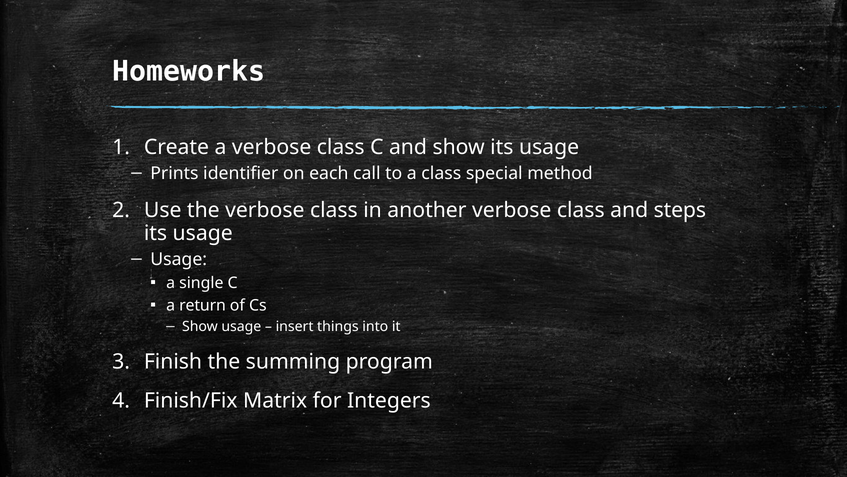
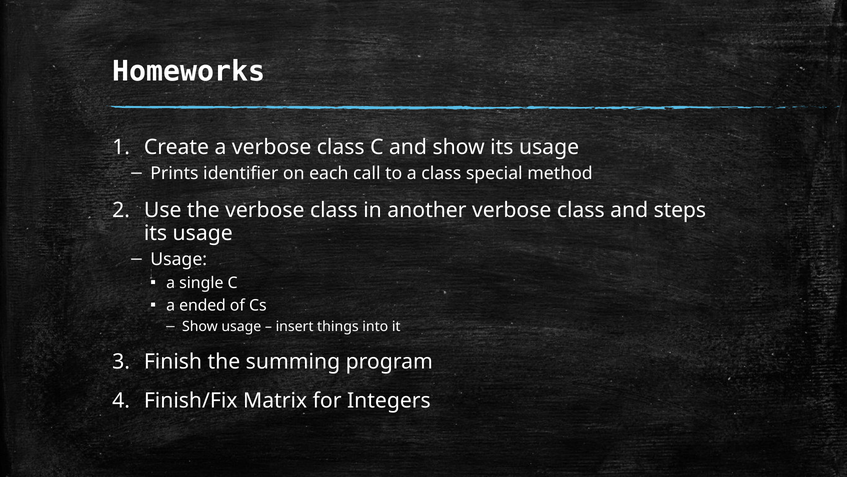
return: return -> ended
